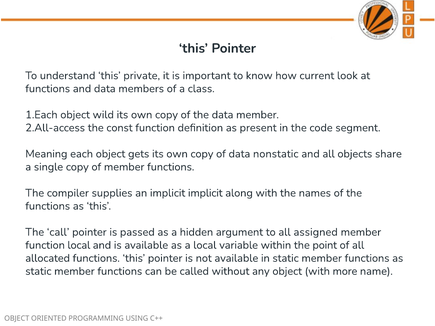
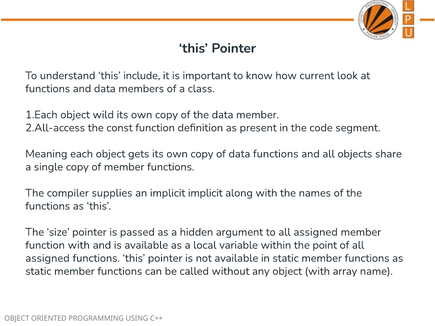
private: private -> include
data nonstatic: nonstatic -> functions
call: call -> size
function local: local -> with
allocated at (48, 258): allocated -> assigned
more: more -> array
